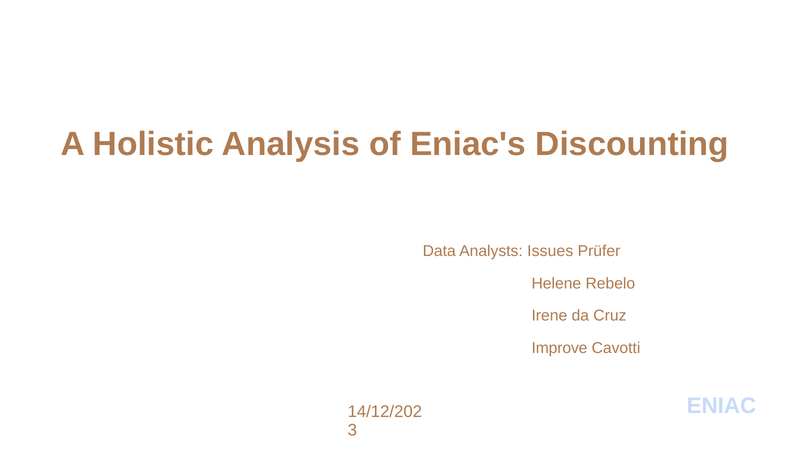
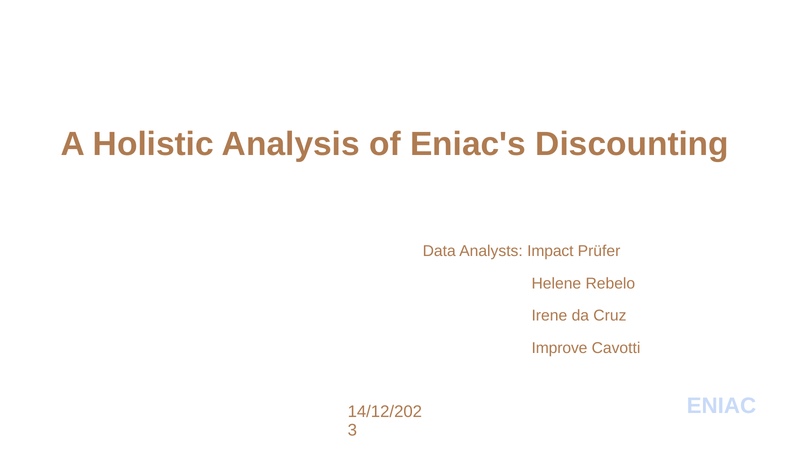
Issues: Issues -> Impact
